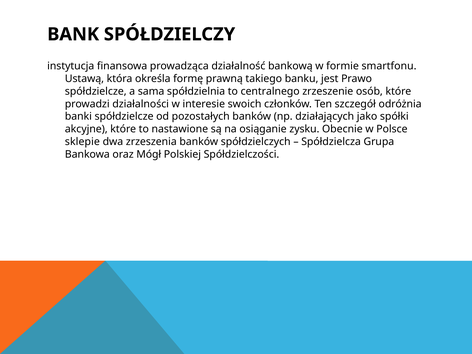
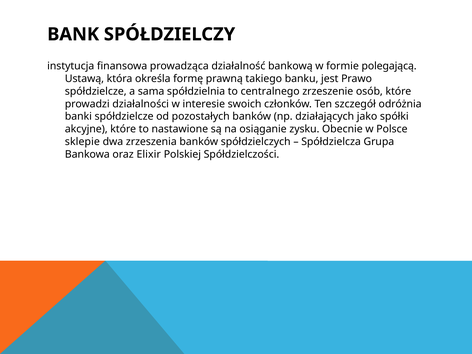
smartfonu: smartfonu -> polegającą
Mógł: Mógł -> Elixir
